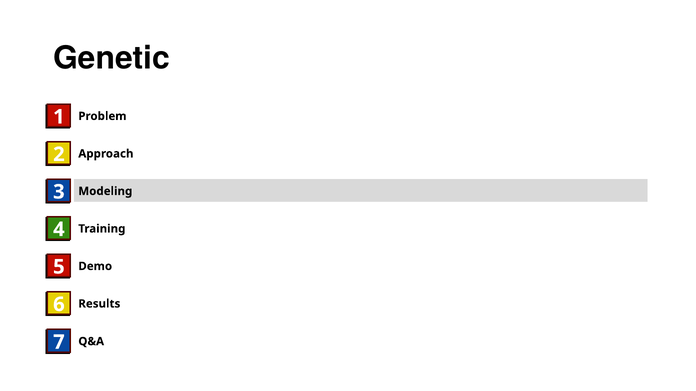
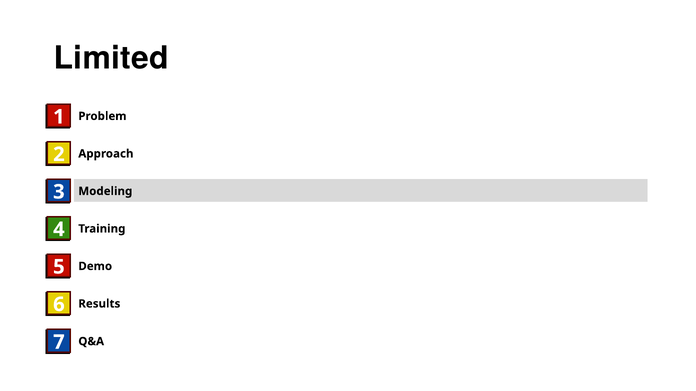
Genetic: Genetic -> Limited
